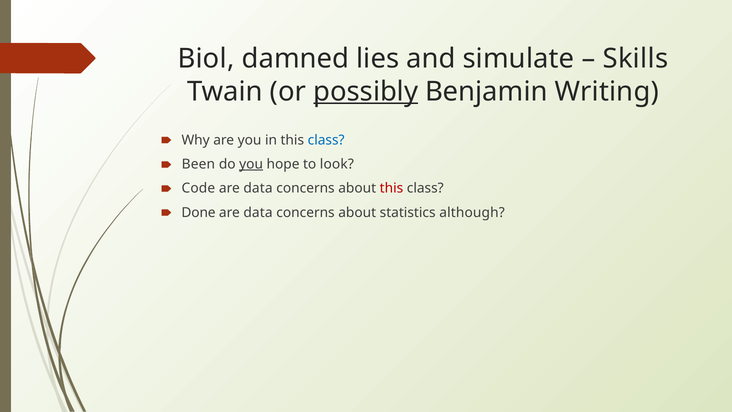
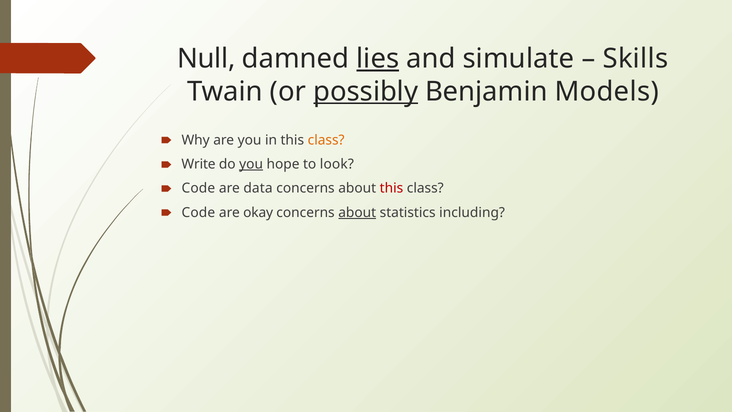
Biol: Biol -> Null
lies underline: none -> present
Writing: Writing -> Models
class at (326, 140) colour: blue -> orange
Been: Been -> Write
Done at (199, 212): Done -> Code
data at (258, 212): data -> okay
about at (357, 212) underline: none -> present
although: although -> including
